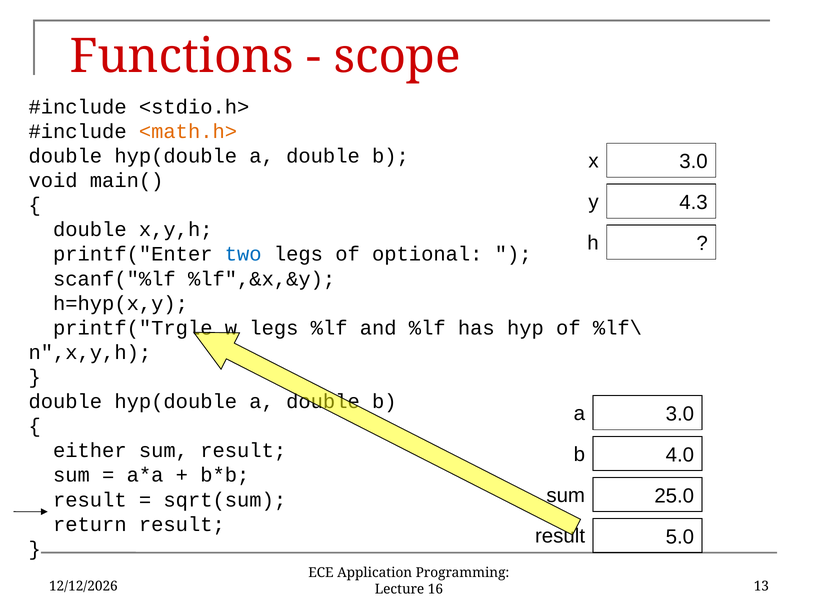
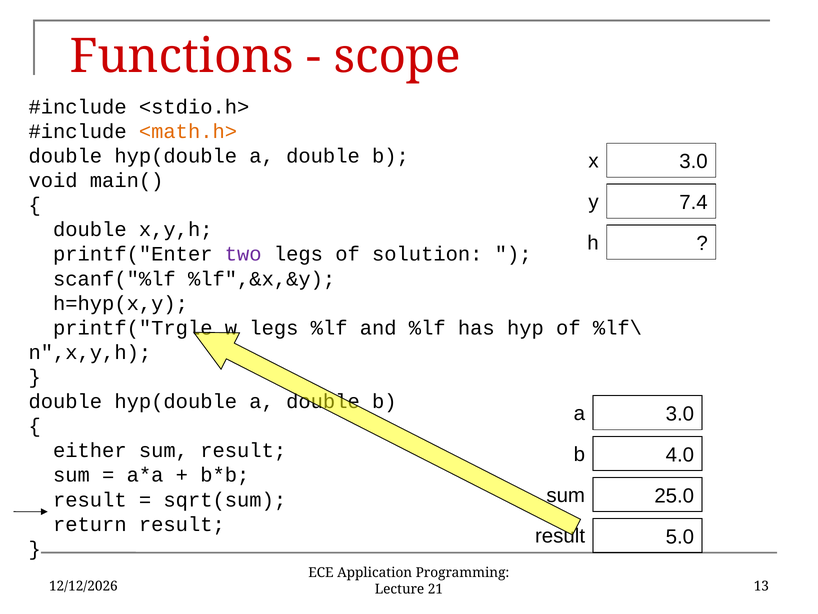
4.3: 4.3 -> 7.4
two colour: blue -> purple
optional: optional -> solution
16: 16 -> 21
